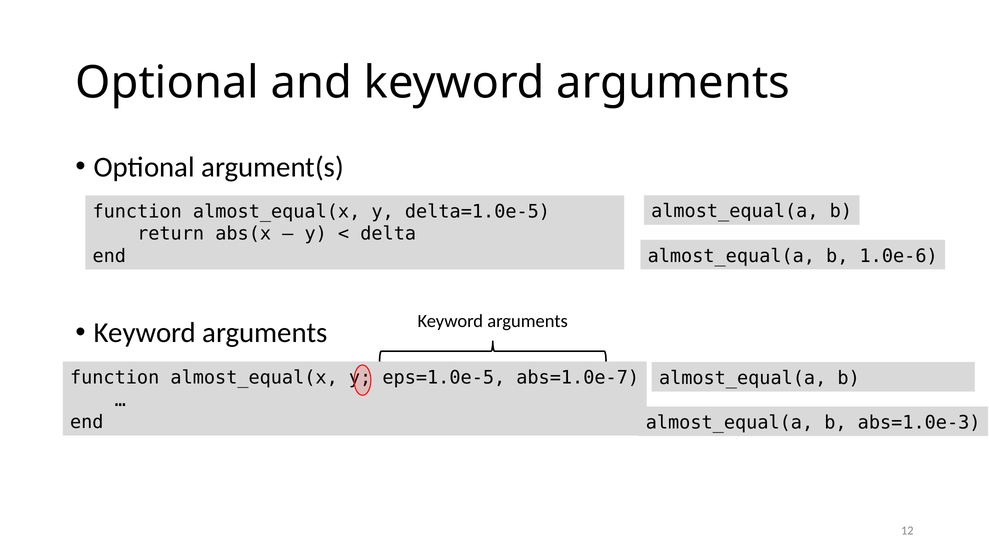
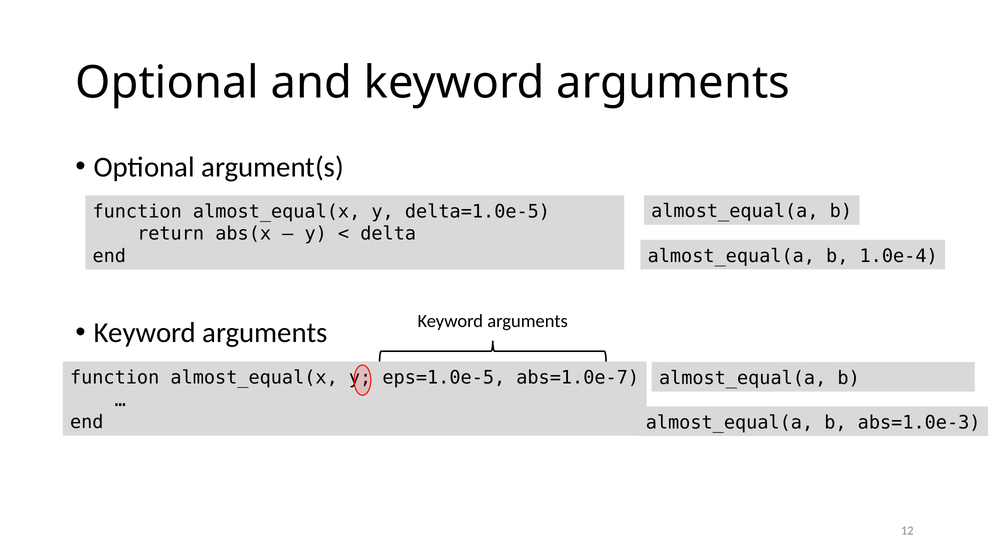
1.0e-6: 1.0e-6 -> 1.0e-4
